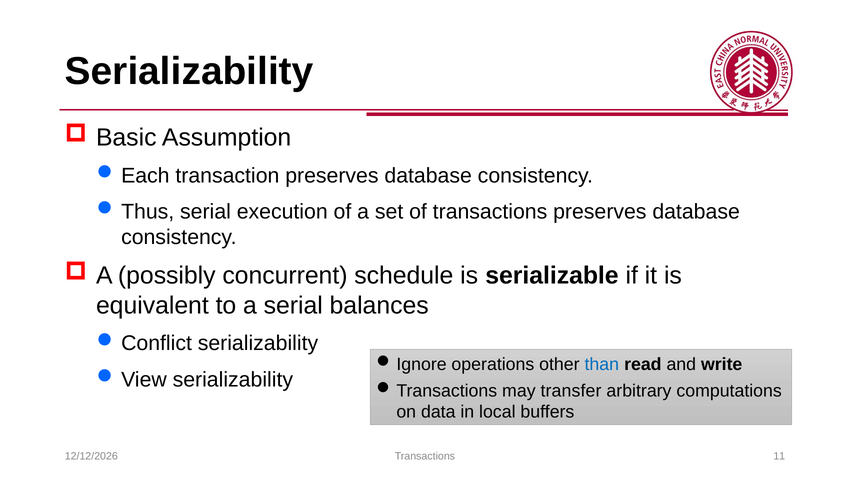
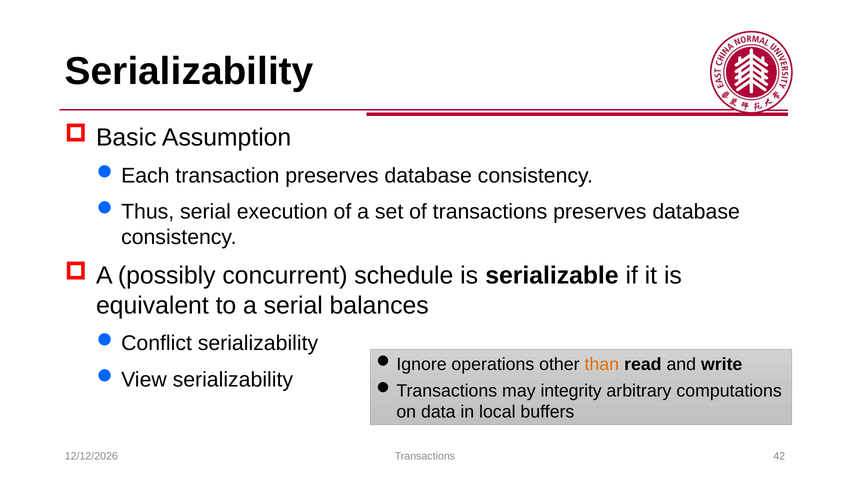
than colour: blue -> orange
transfer: transfer -> integrity
11: 11 -> 42
